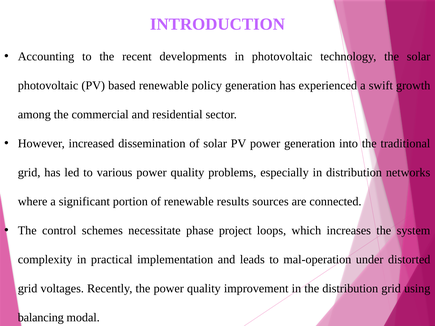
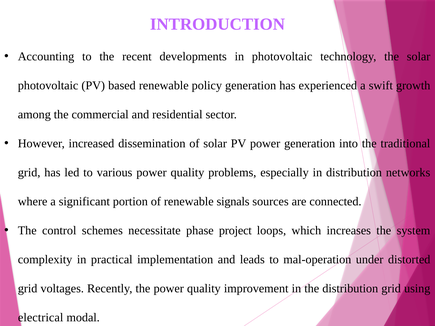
results: results -> signals
balancing: balancing -> electrical
